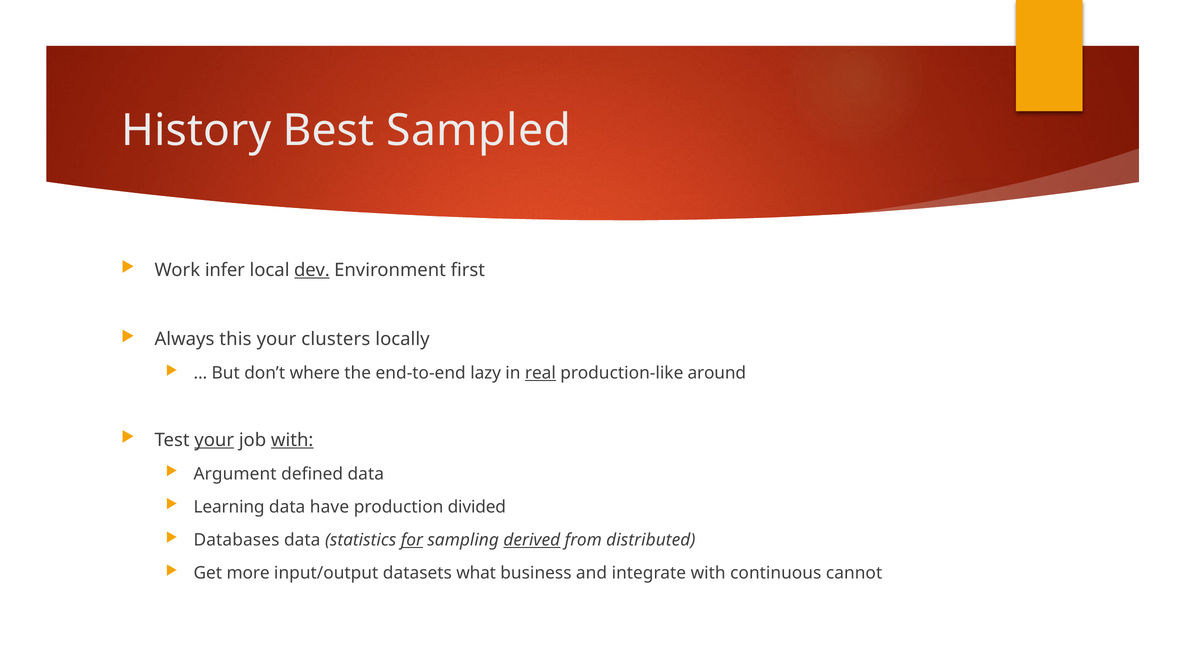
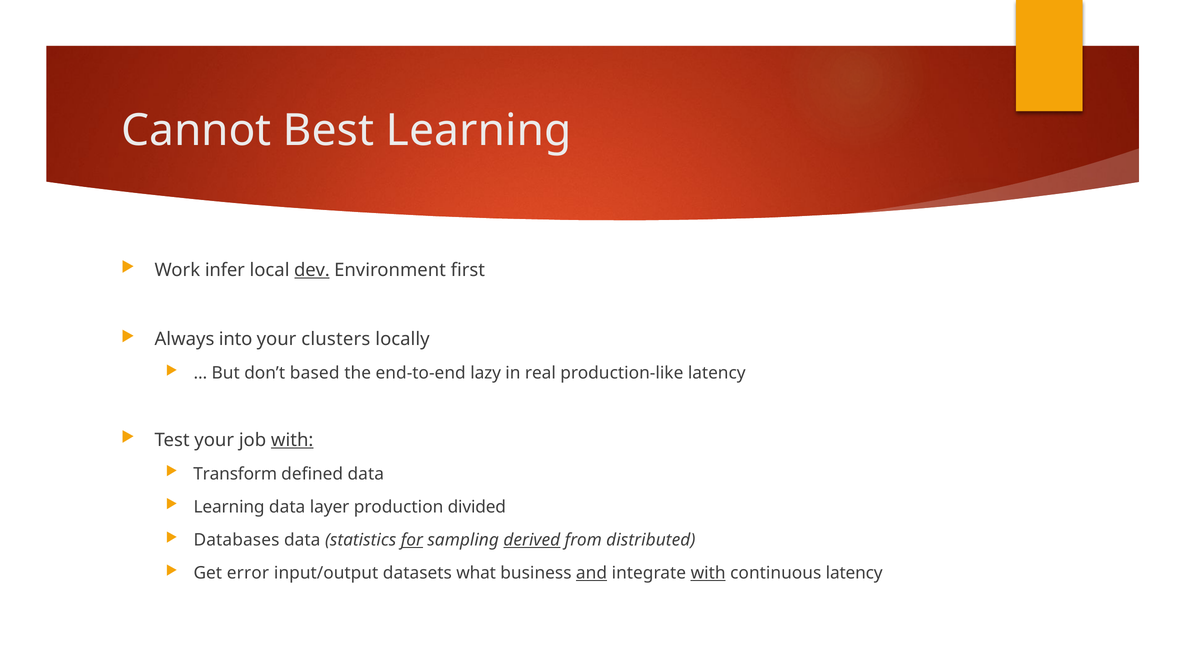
History: History -> Cannot
Best Sampled: Sampled -> Learning
this: this -> into
where: where -> based
real underline: present -> none
production-like around: around -> latency
your at (214, 440) underline: present -> none
Argument: Argument -> Transform
have: have -> layer
more: more -> error
and underline: none -> present
with at (708, 573) underline: none -> present
continuous cannot: cannot -> latency
